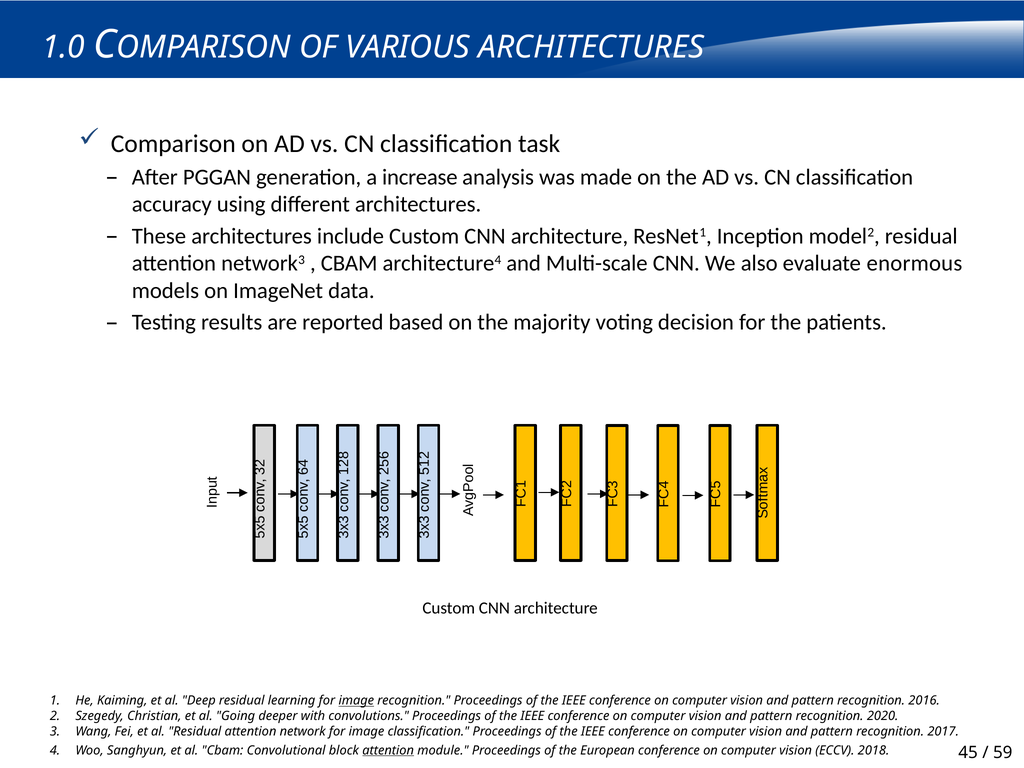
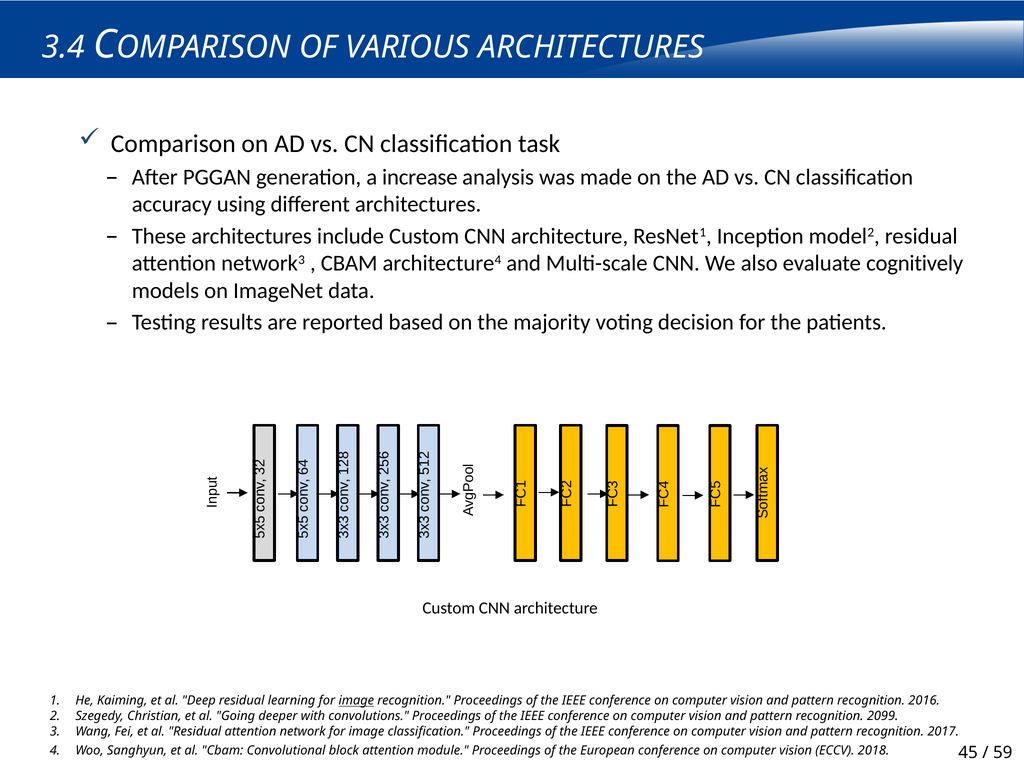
1.0: 1.0 -> 3.4
enormous: enormous -> cognitively
2020: 2020 -> 2099
attention at (388, 750) underline: present -> none
